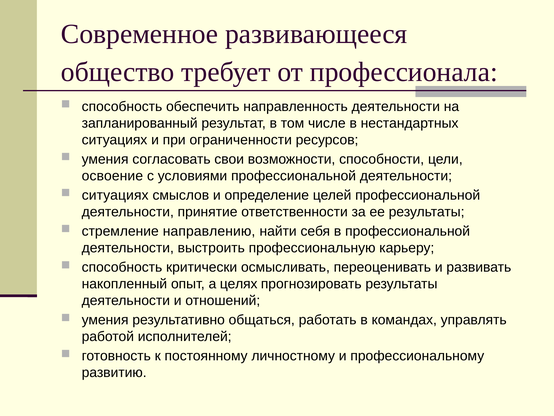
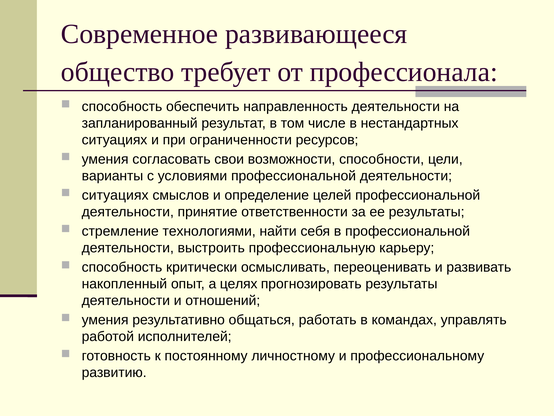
освоение: освоение -> варианты
направлению: направлению -> технологиями
